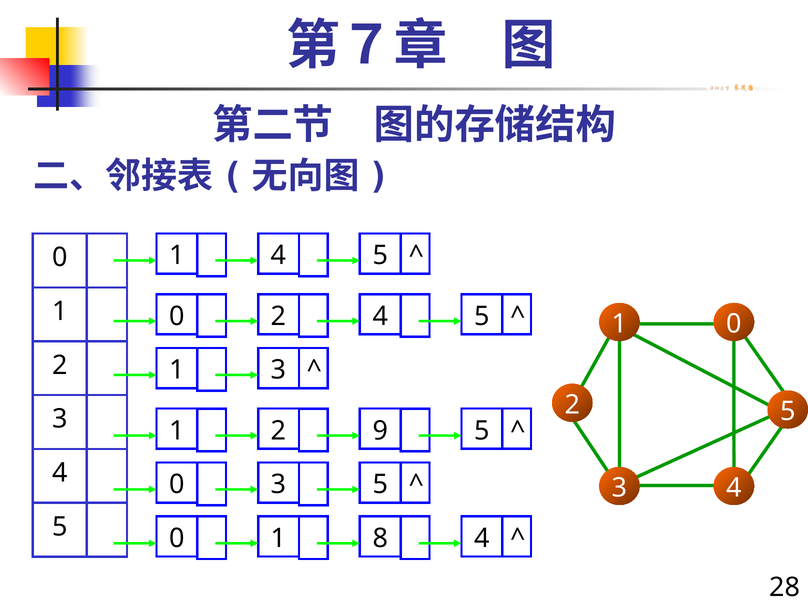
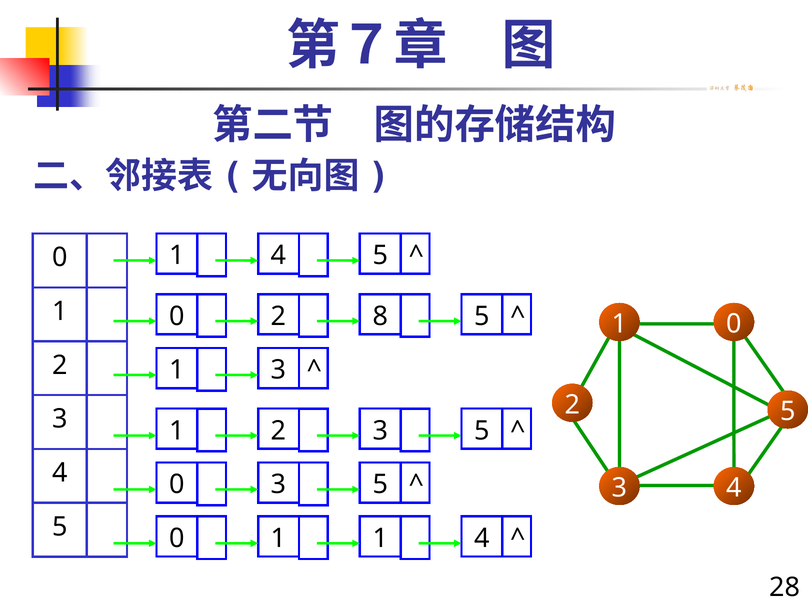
2 4: 4 -> 8
9 at (380, 431): 9 -> 3
1 8: 8 -> 1
